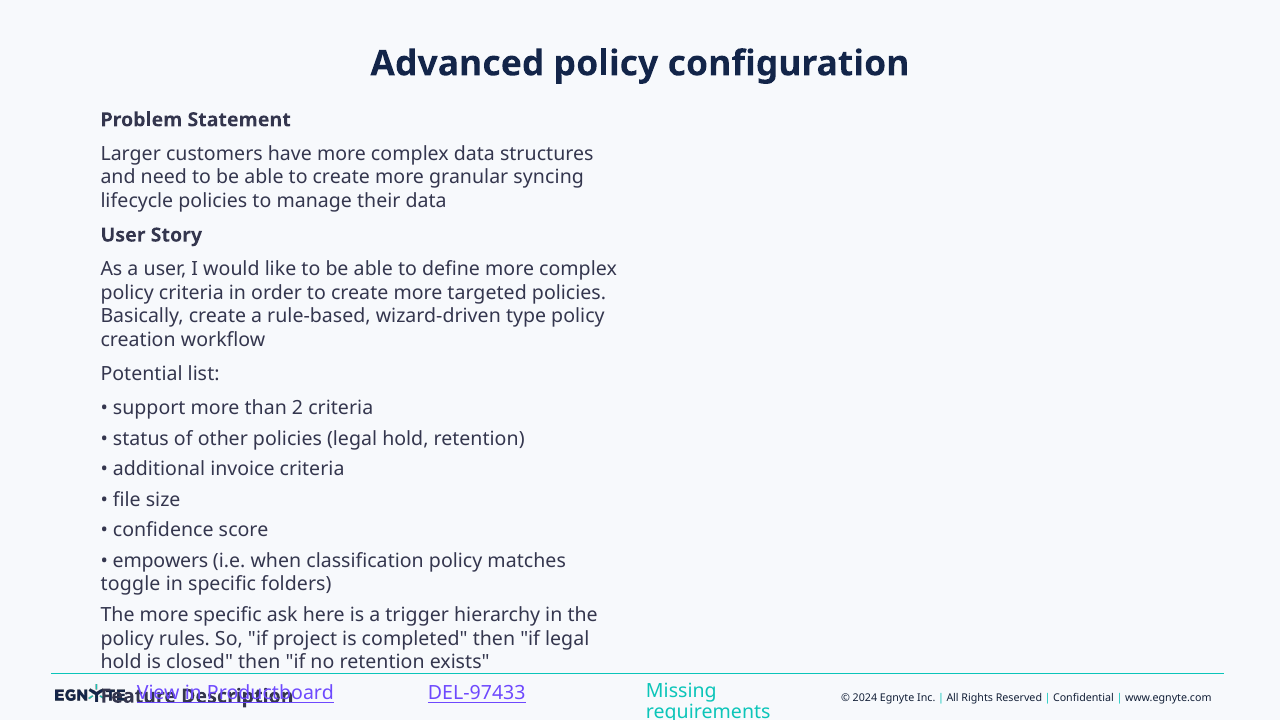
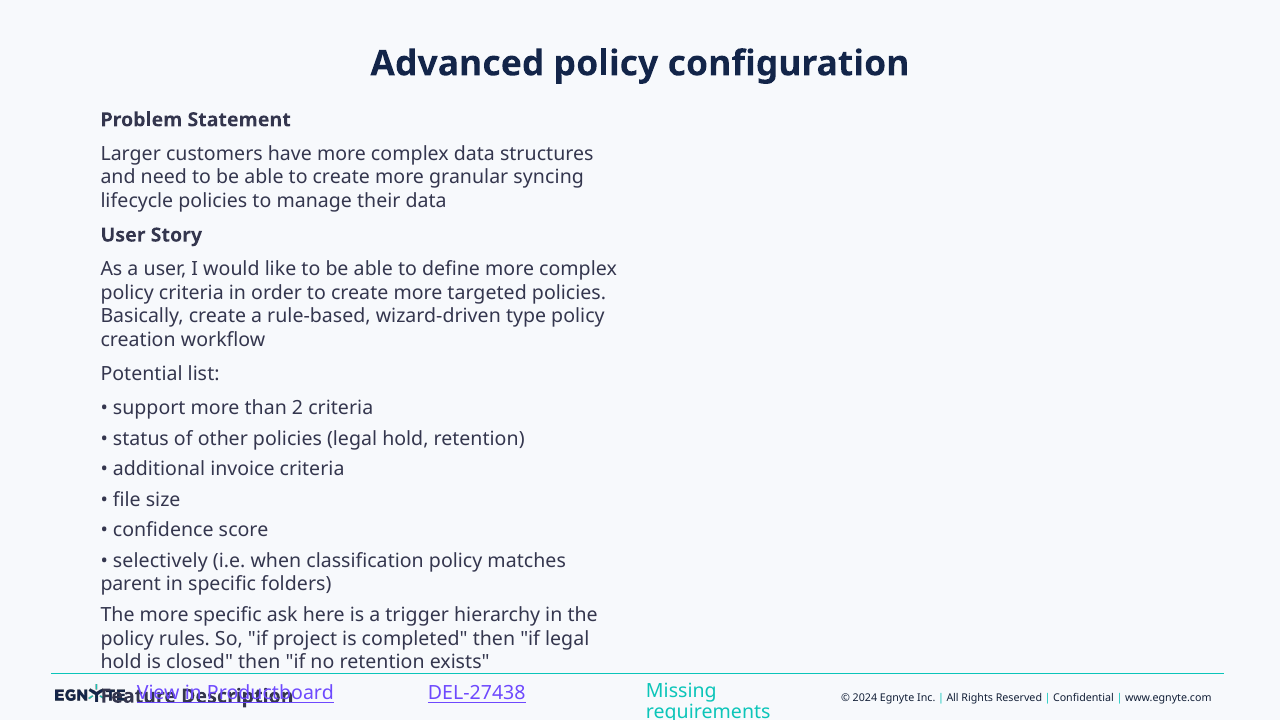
empowers: empowers -> selectively
toggle: toggle -> parent
DEL-97433: DEL-97433 -> DEL-27438
